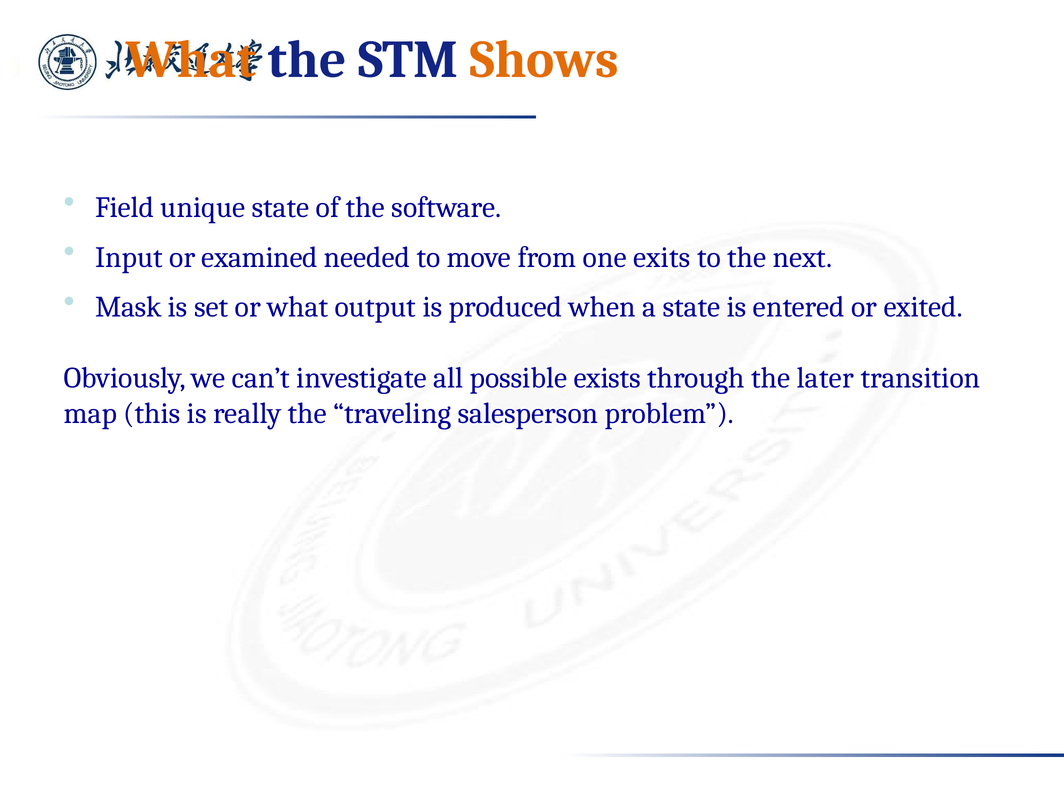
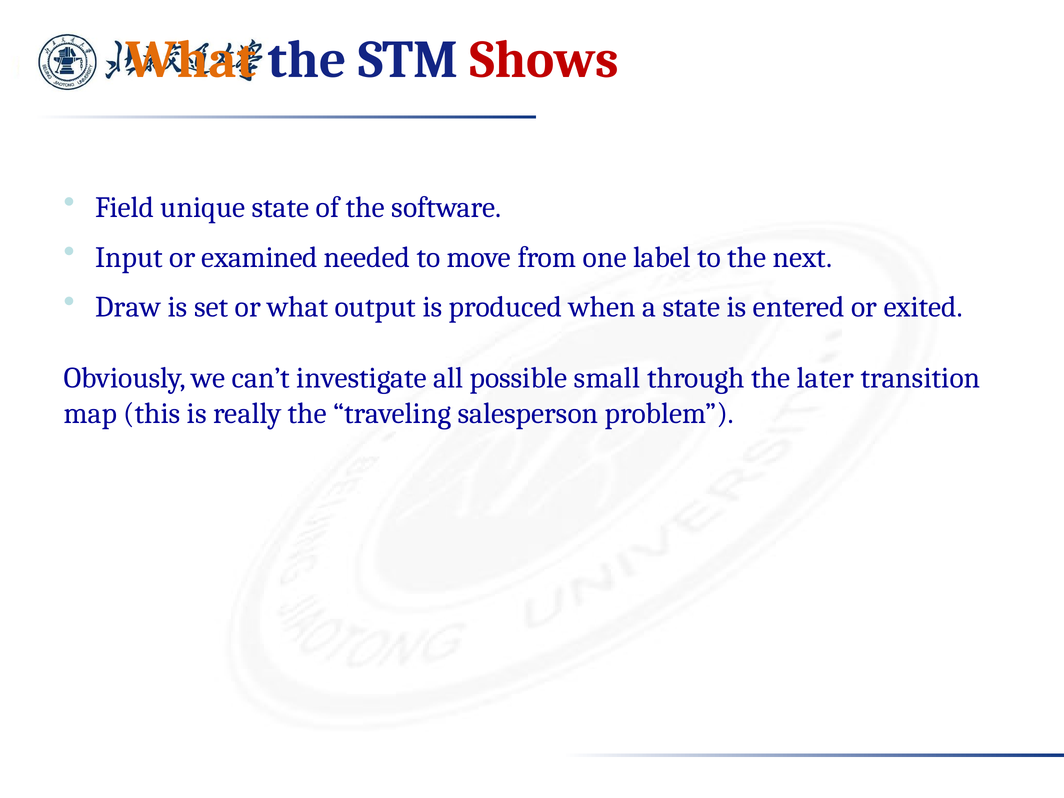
Shows colour: orange -> red
exits: exits -> label
Mask: Mask -> Draw
exists: exists -> small
